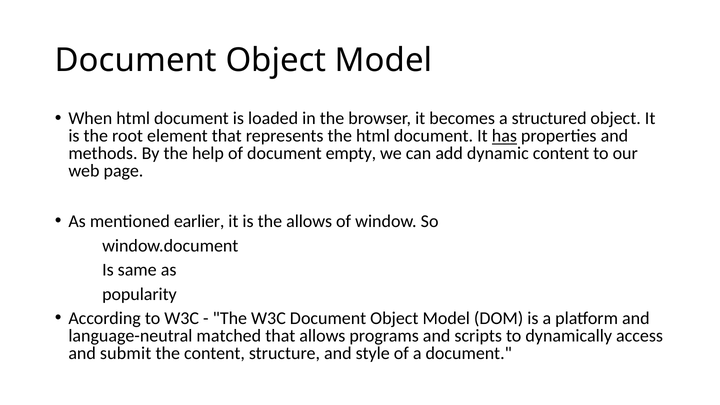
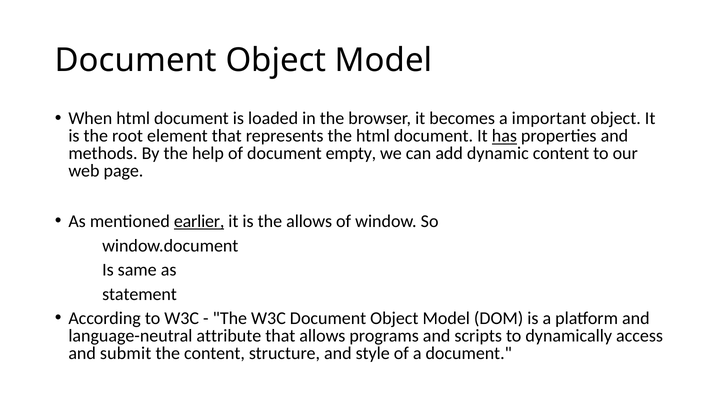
structured: structured -> important
earlier underline: none -> present
popularity: popularity -> statement
matched: matched -> attribute
